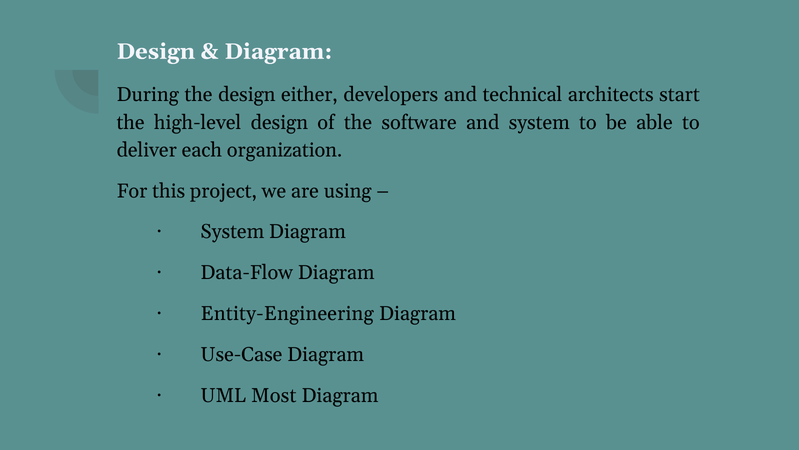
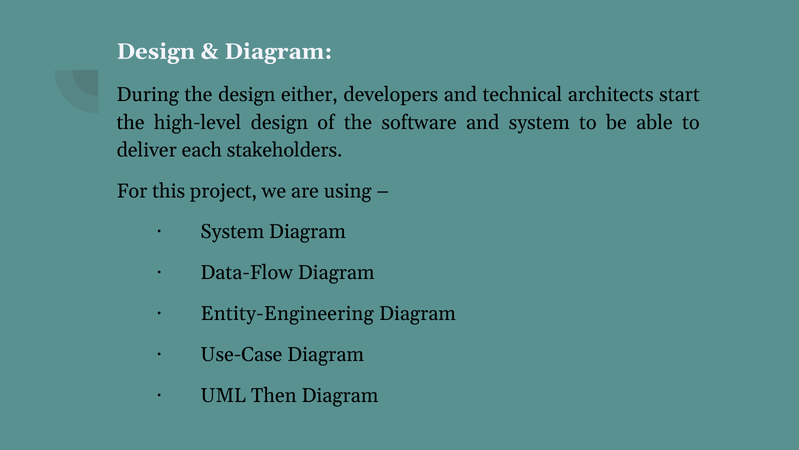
organization: organization -> stakeholders
Most: Most -> Then
